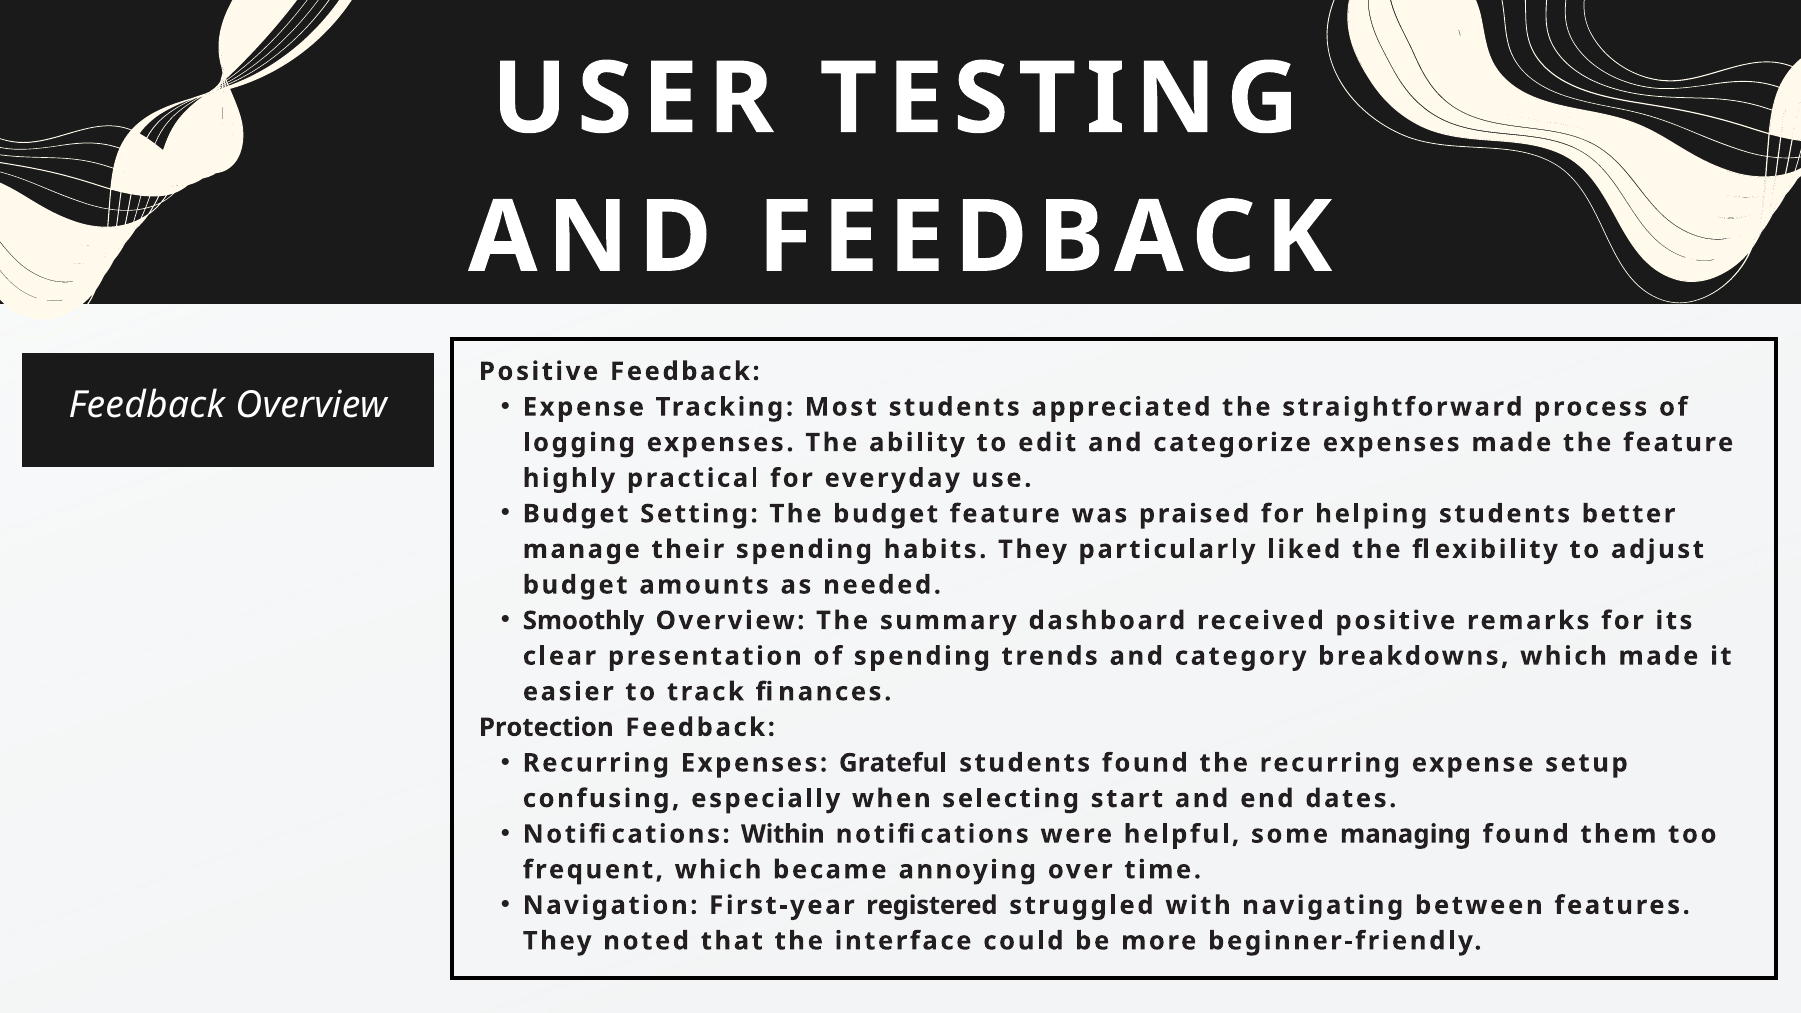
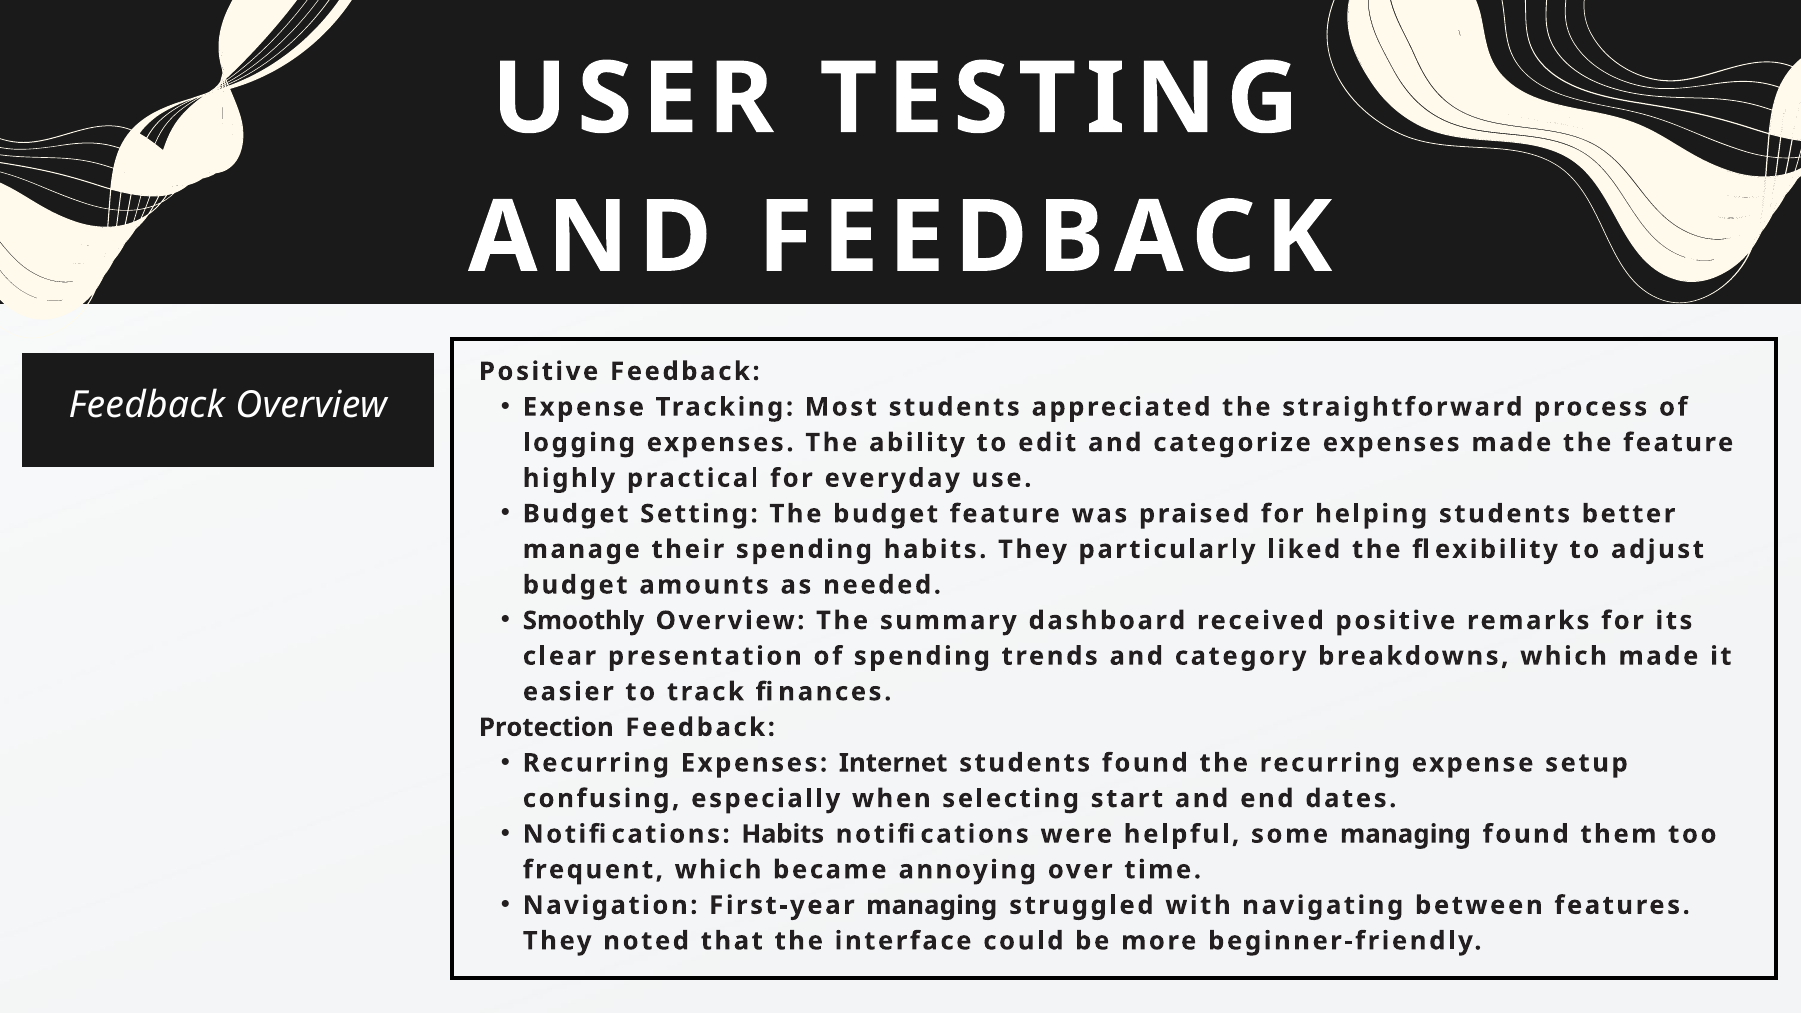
Grateful: Grateful -> Internet
Notifications Within: Within -> Habits
First-year registered: registered -> managing
